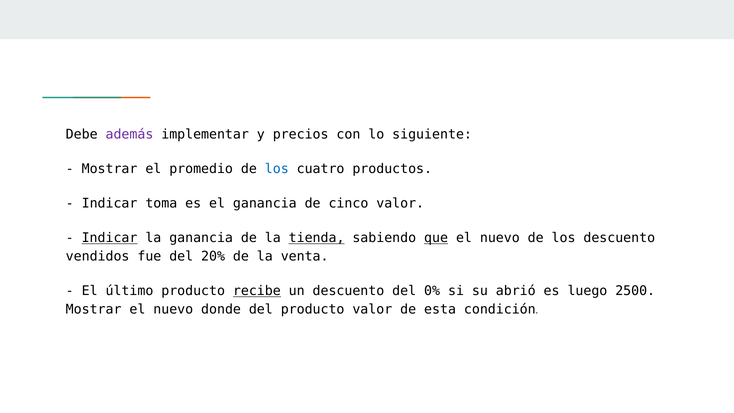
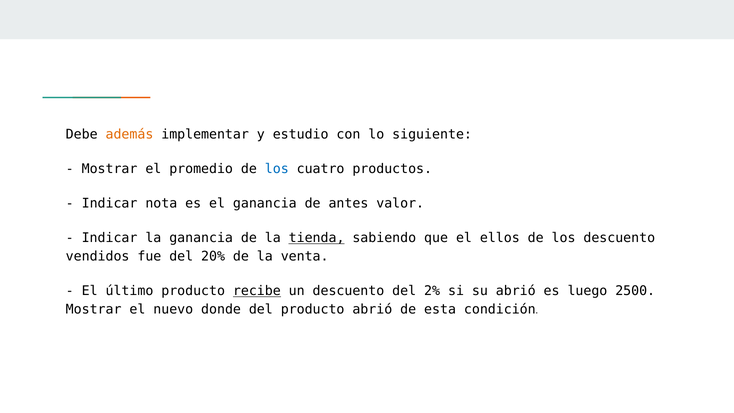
además colour: purple -> orange
precios: precios -> estudio
toma: toma -> nota
cinco: cinco -> antes
Indicar at (110, 238) underline: present -> none
que underline: present -> none
nuevo at (500, 238): nuevo -> ellos
0%: 0% -> 2%
producto valor: valor -> abrió
